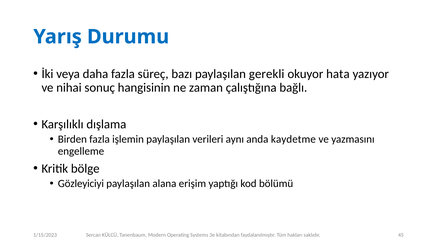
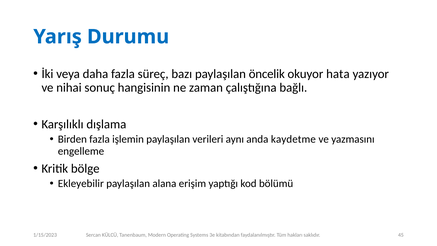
gerekli: gerekli -> öncelik
Gözleyiciyi: Gözleyiciyi -> Ekleyebilir
